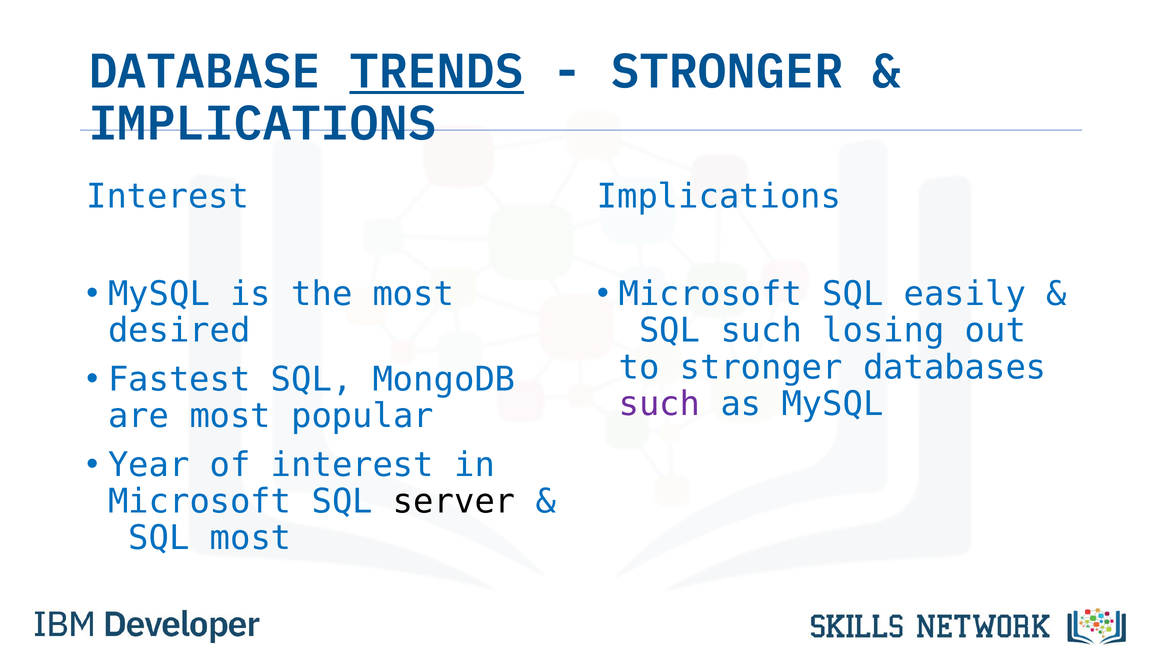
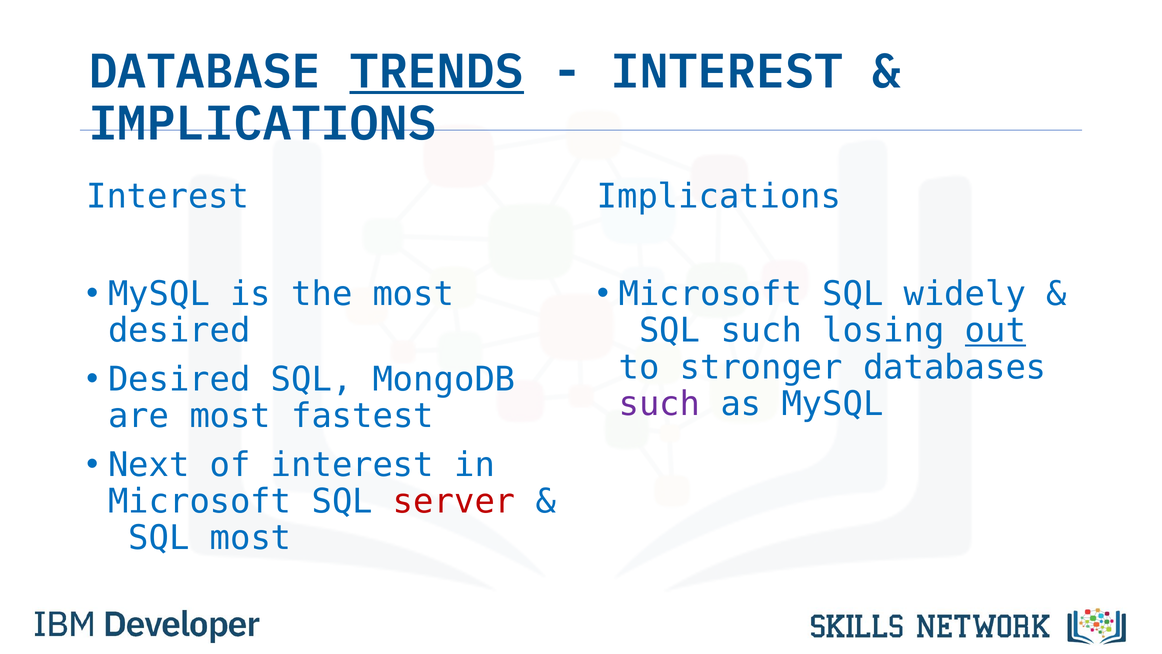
STRONGER at (727, 71): STRONGER -> INTEREST
easily: easily -> widely
out underline: none -> present
Fastest at (179, 379): Fastest -> Desired
popular: popular -> fastest
Year: Year -> Next
server colour: black -> red
